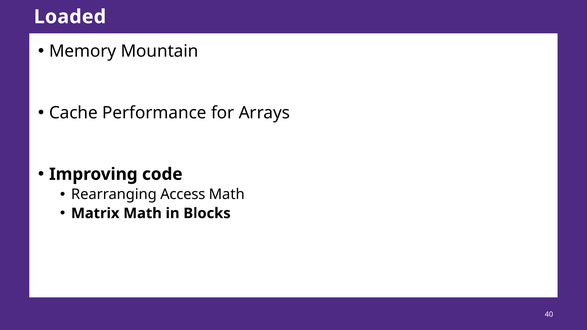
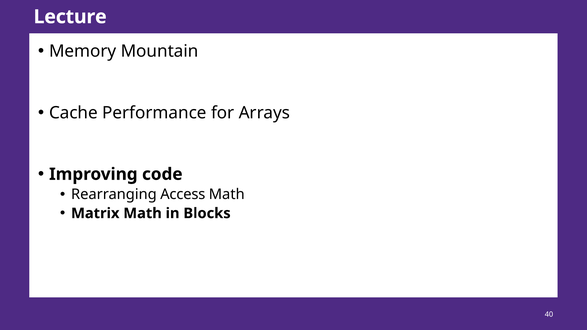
Loaded: Loaded -> Lecture
